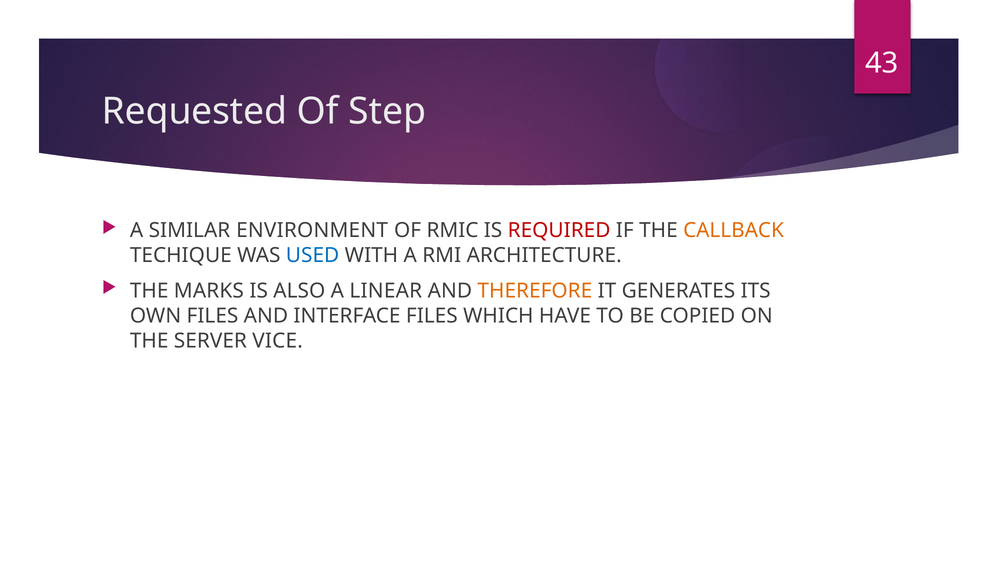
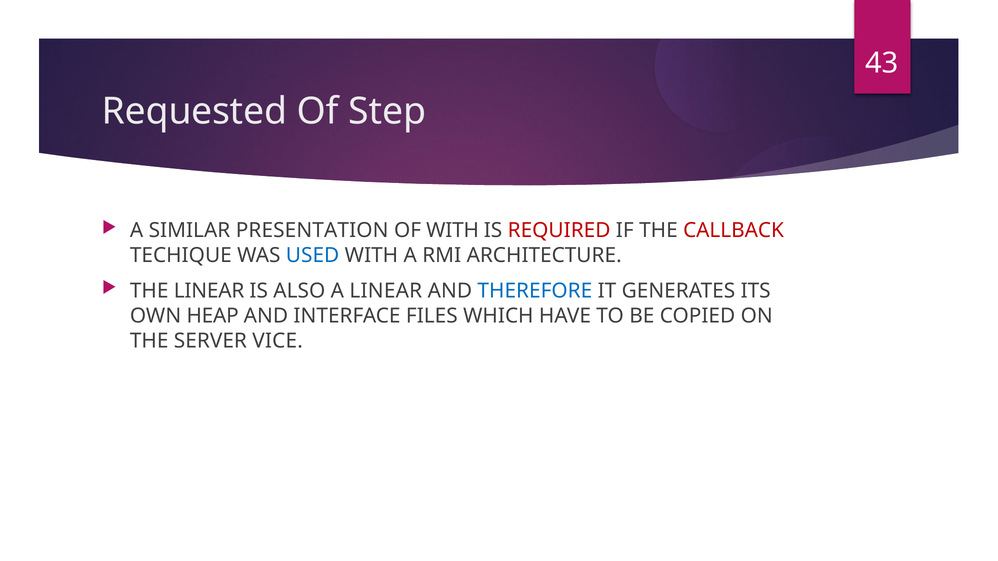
ENVIRONMENT: ENVIRONMENT -> PRESENTATION
OF RMIC: RMIC -> WITH
CALLBACK colour: orange -> red
THE MARKS: MARKS -> LINEAR
THEREFORE colour: orange -> blue
OWN FILES: FILES -> HEAP
